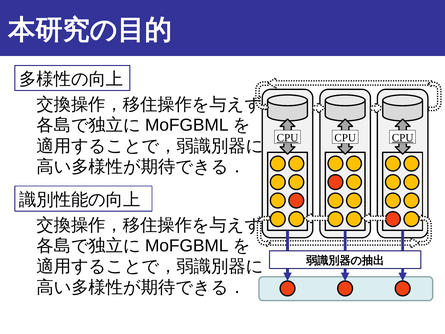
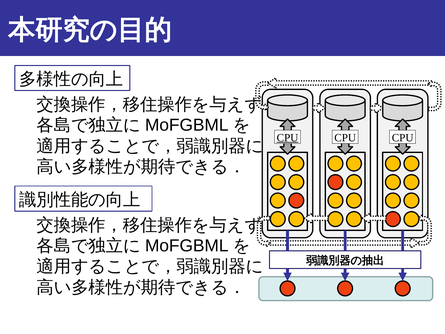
CPU at (403, 138) underline: present -> none
